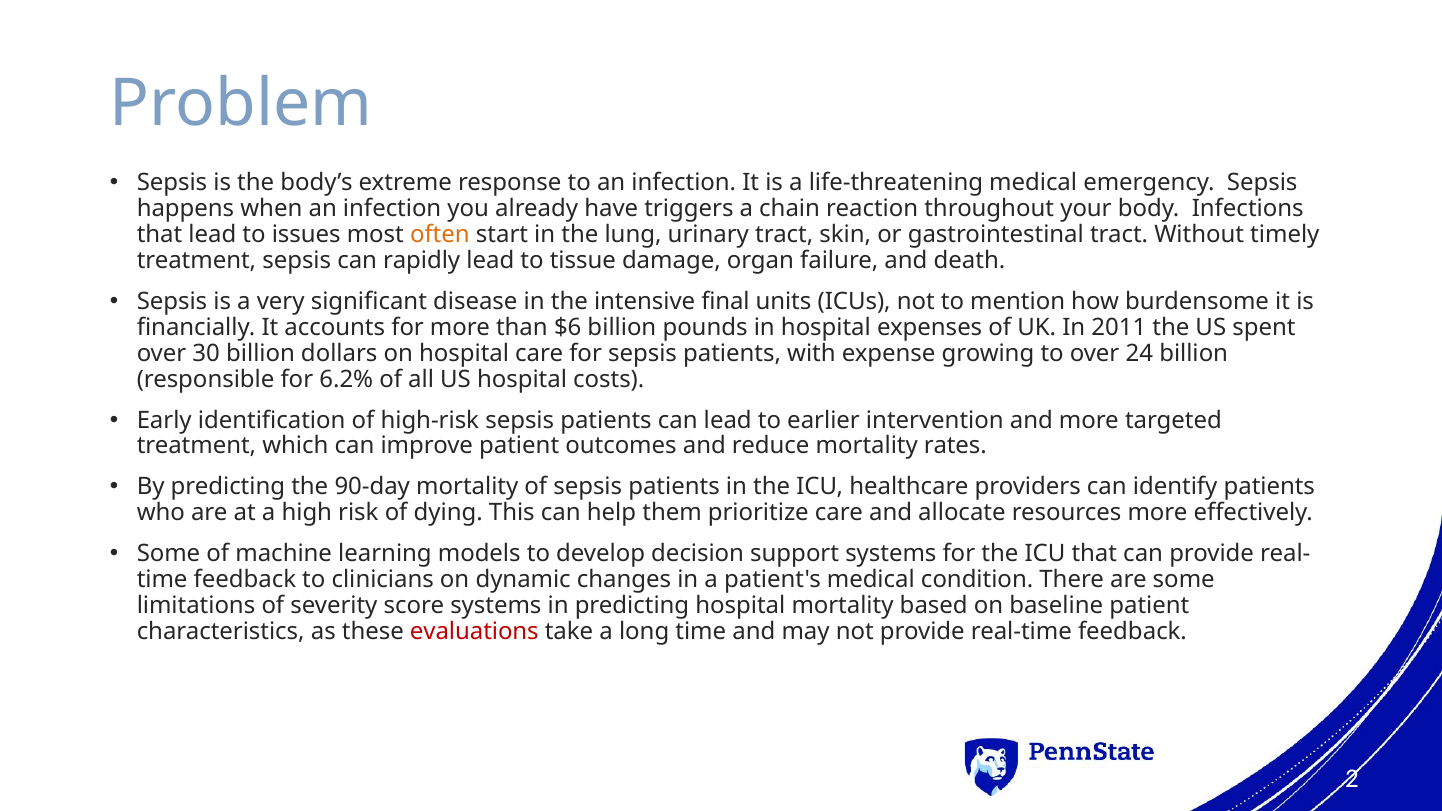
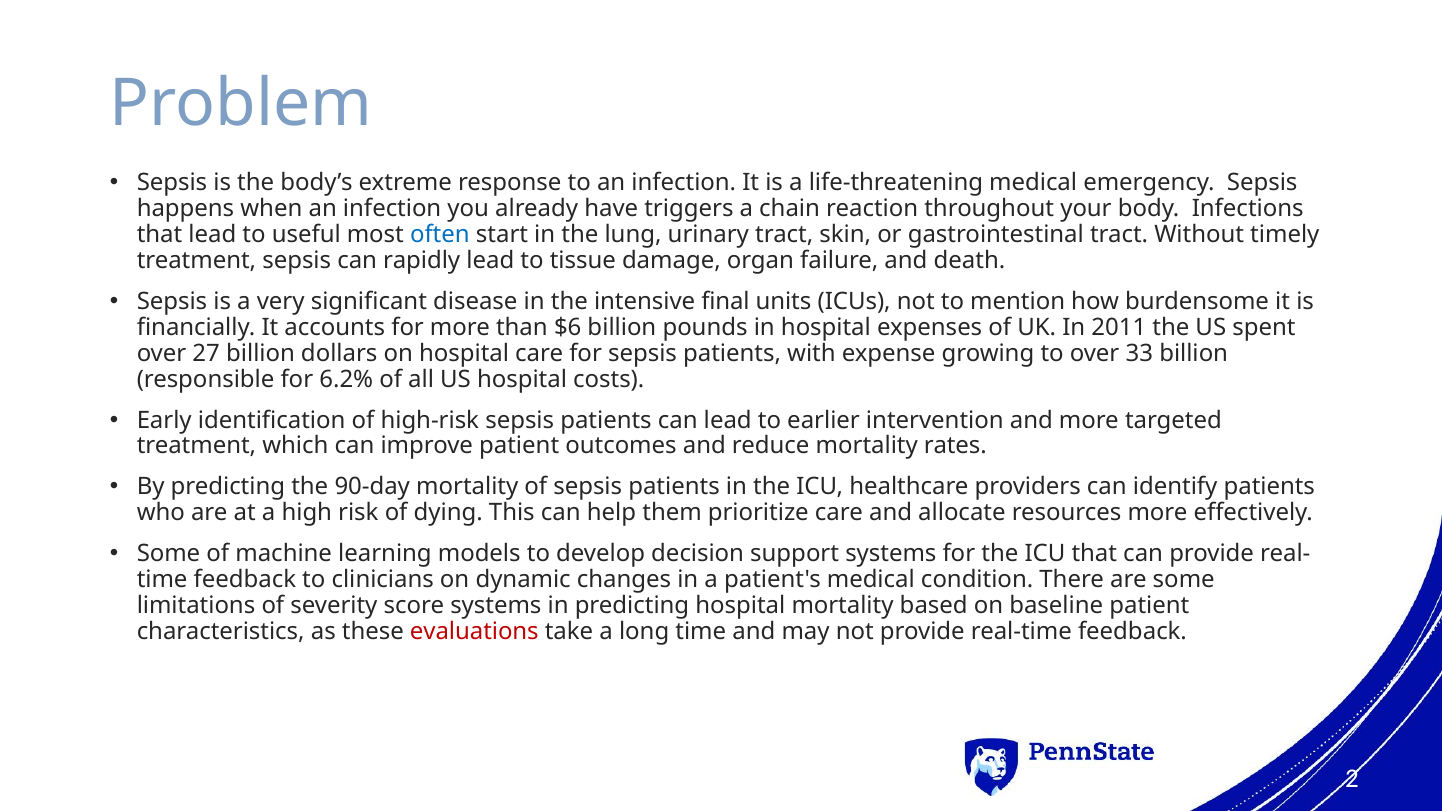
issues: issues -> useful
often colour: orange -> blue
30: 30 -> 27
24: 24 -> 33
